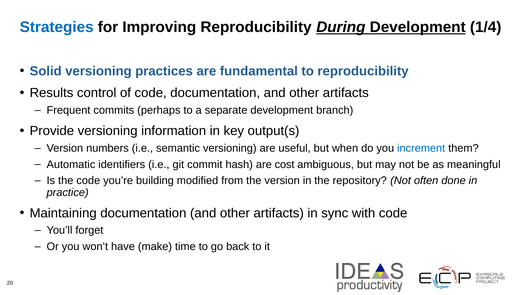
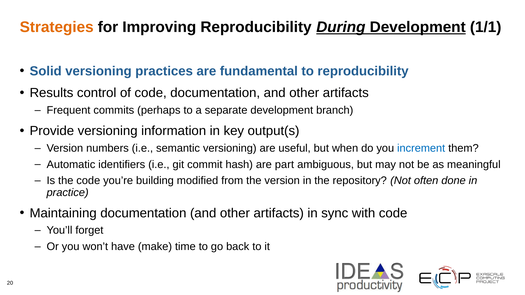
Strategies colour: blue -> orange
1/4: 1/4 -> 1/1
cost: cost -> part
